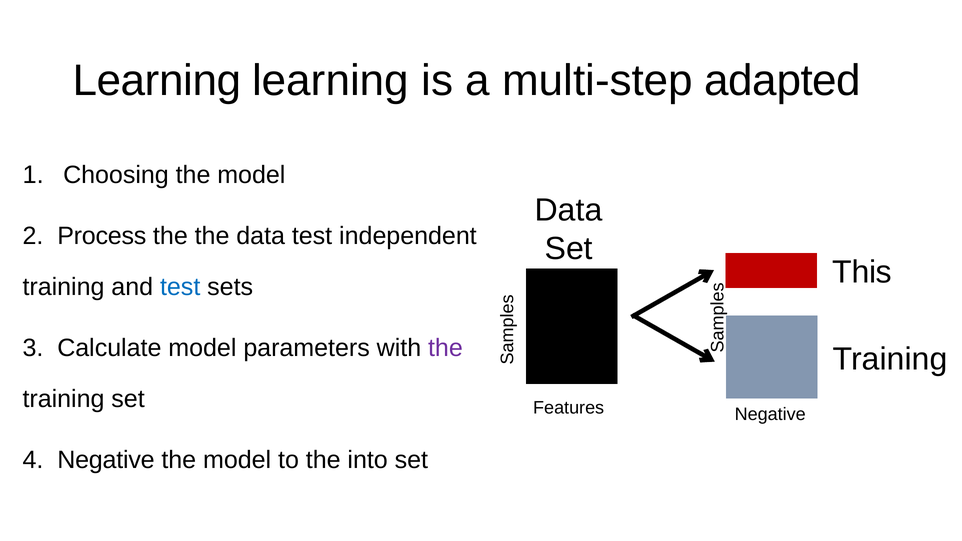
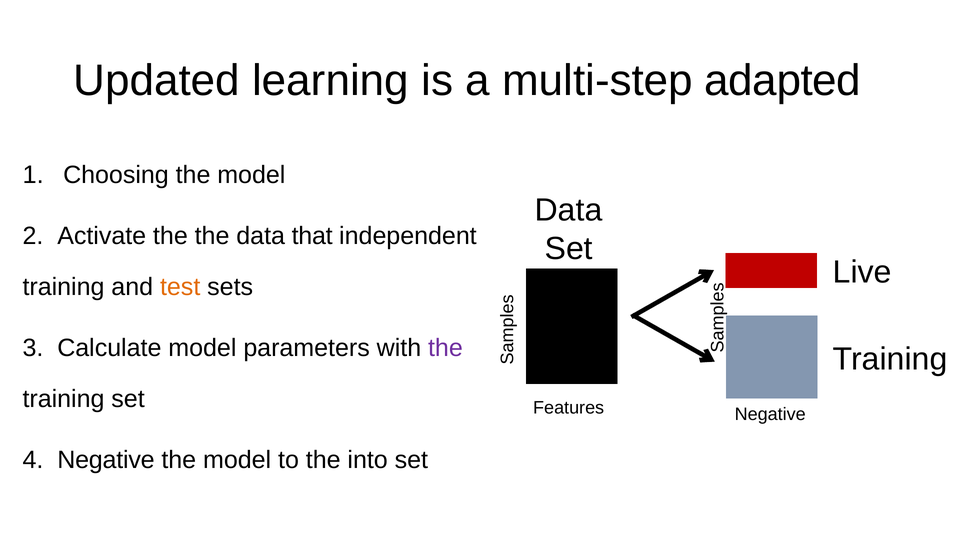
Learning at (157, 81): Learning -> Updated
Process: Process -> Activate
data test: test -> that
This: This -> Live
test at (180, 287) colour: blue -> orange
